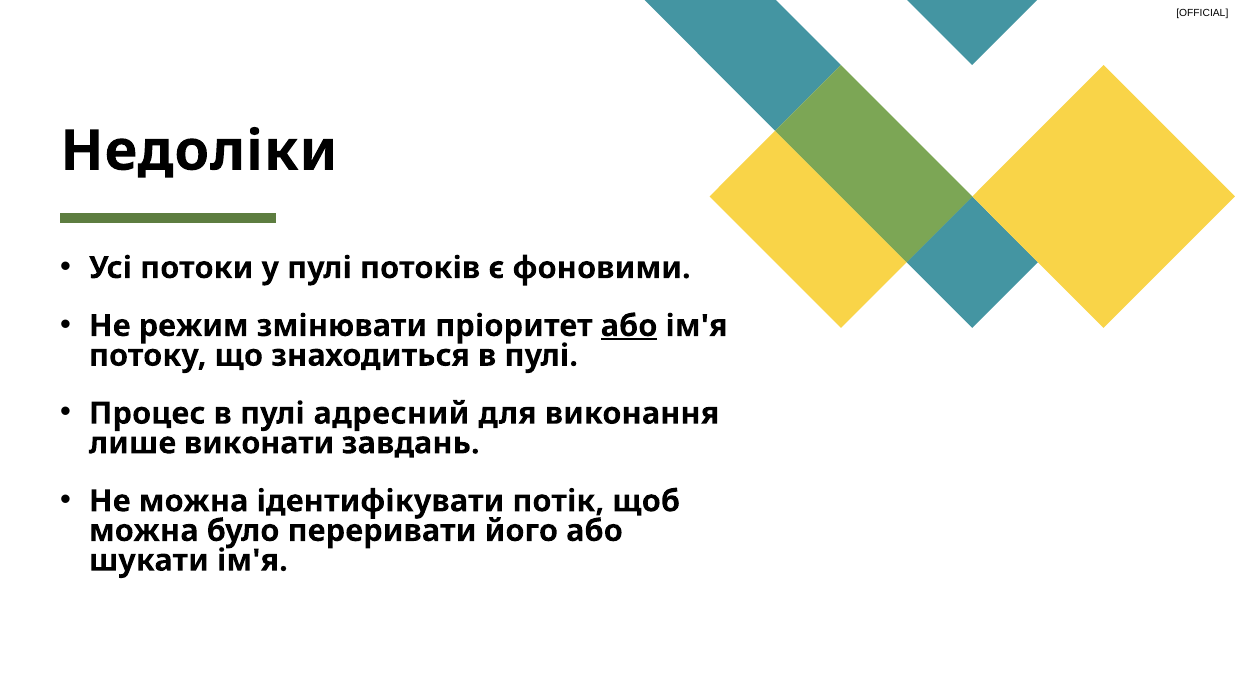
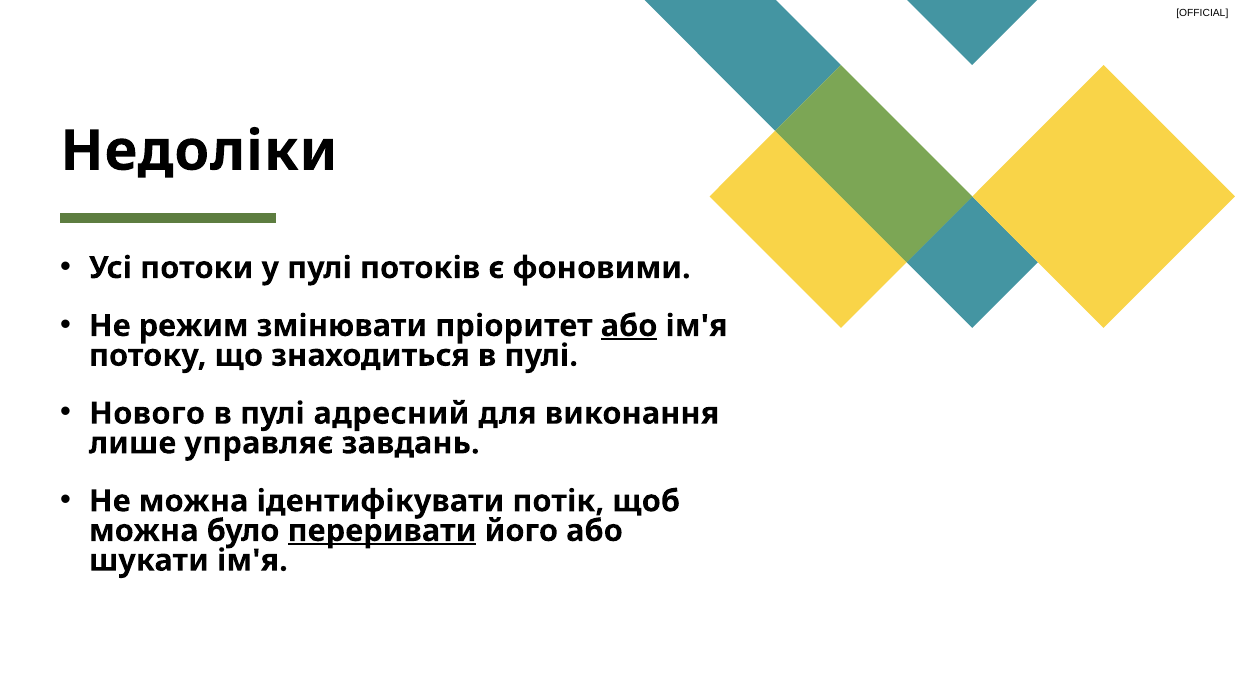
Процес: Процес -> Нового
виконати: виконати -> управляє
переривати underline: none -> present
